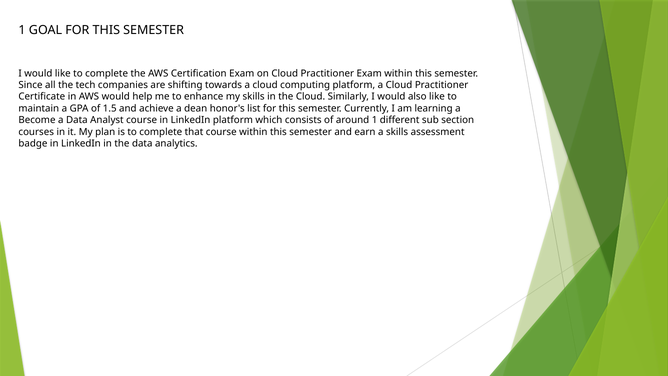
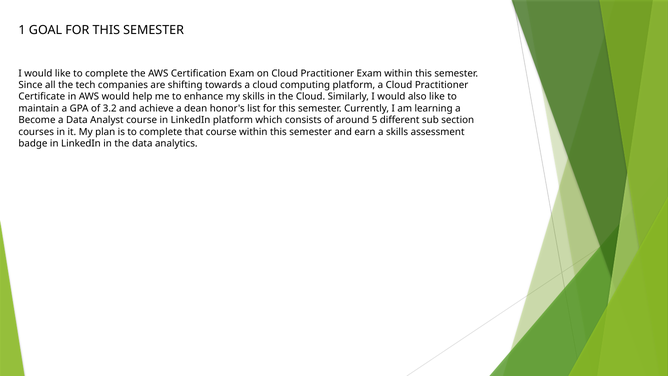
1.5: 1.5 -> 3.2
around 1: 1 -> 5
